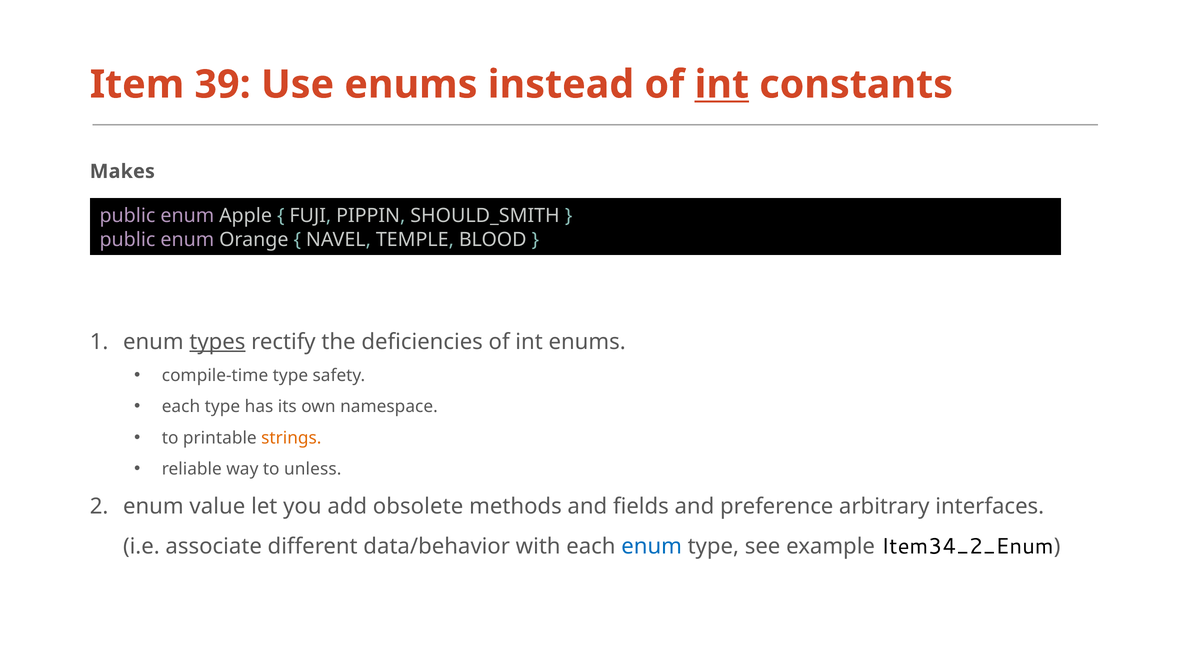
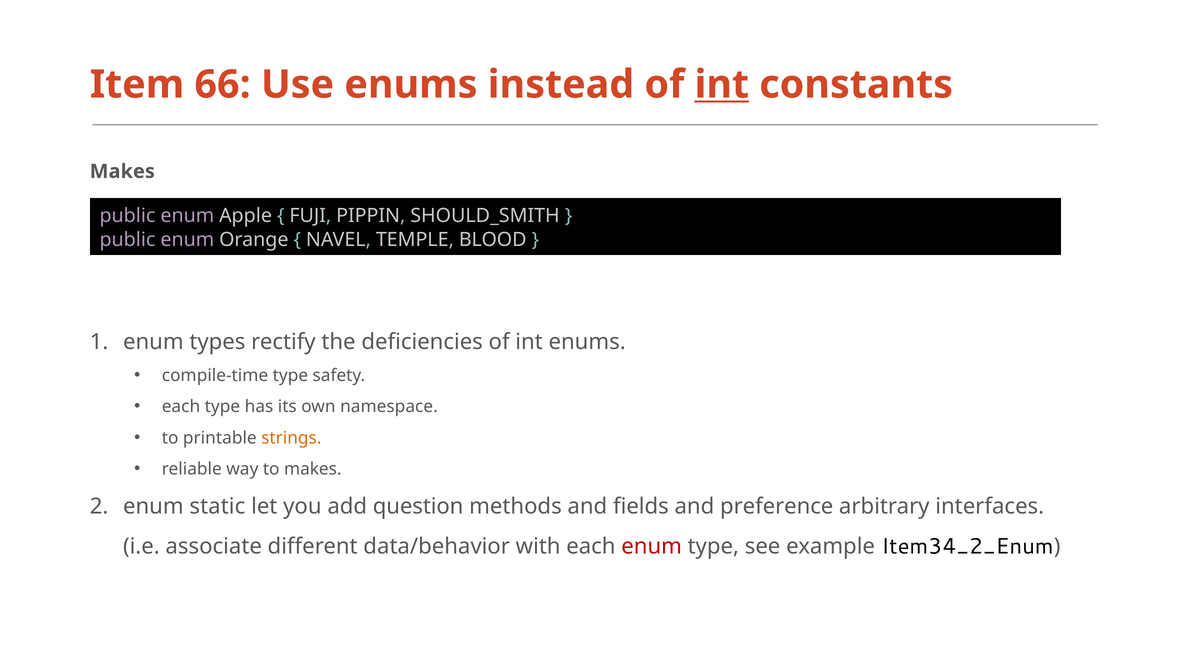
39: 39 -> 66
types underline: present -> none
to unless: unless -> makes
value: value -> static
obsolete: obsolete -> question
enum at (652, 546) colour: blue -> red
